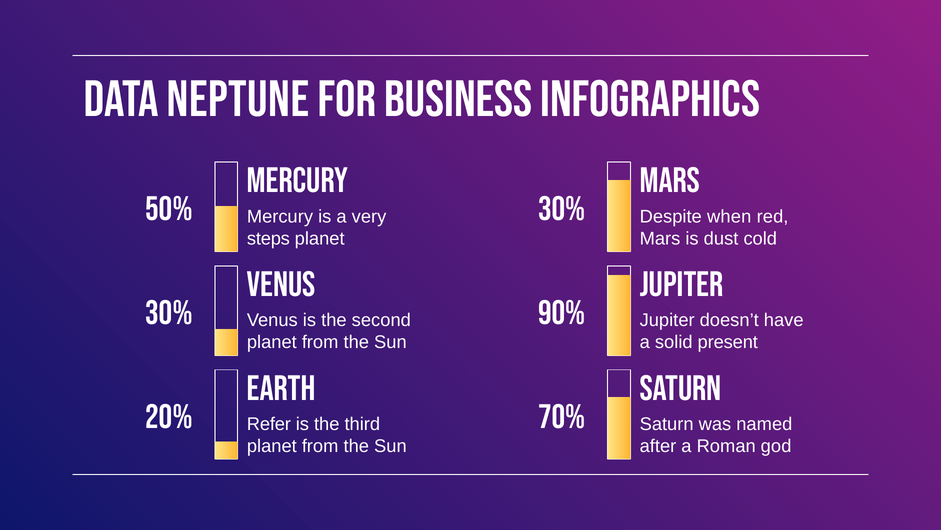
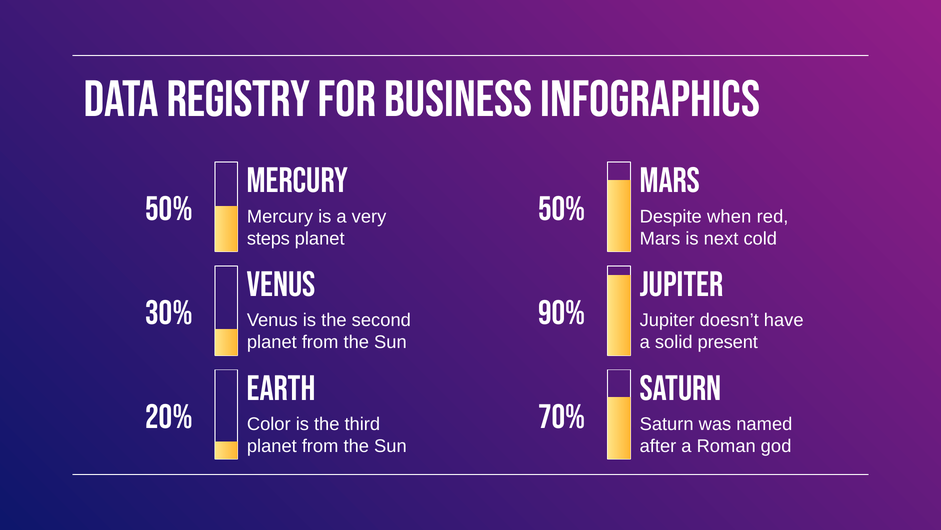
NEPTUNE: NEPTUNE -> REGISTRY
30% at (562, 209): 30% -> 50%
dust: dust -> next
Refer: Refer -> Color
